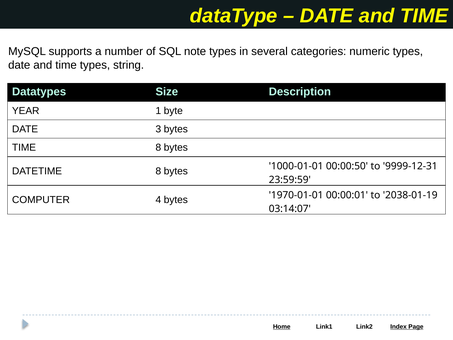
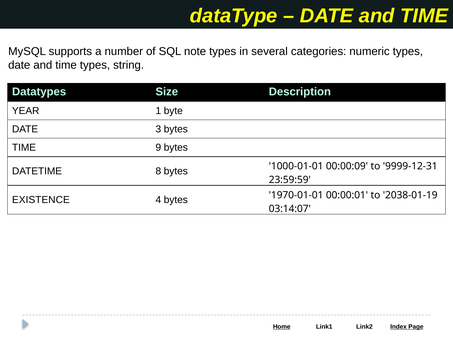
TIME 8: 8 -> 9
00:00:50: 00:00:50 -> 00:00:09
COMPUTER: COMPUTER -> EXISTENCE
